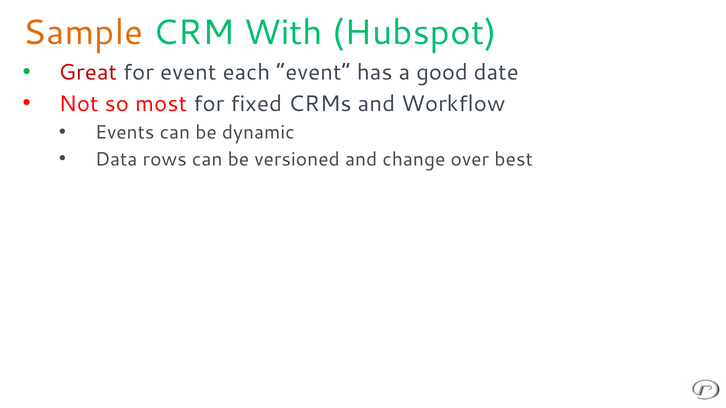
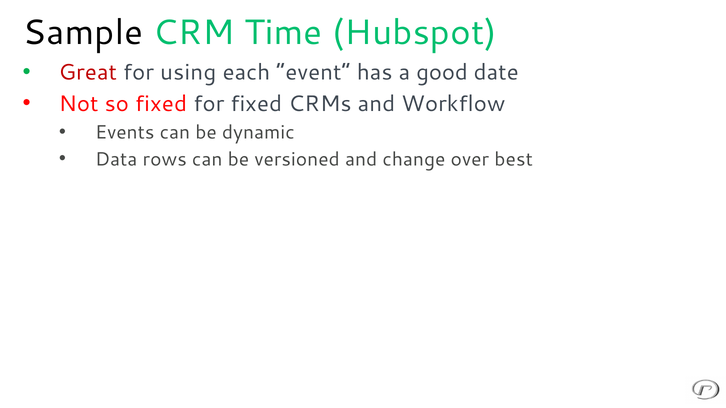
Sample colour: orange -> black
With: With -> Time
for event: event -> using
so most: most -> fixed
